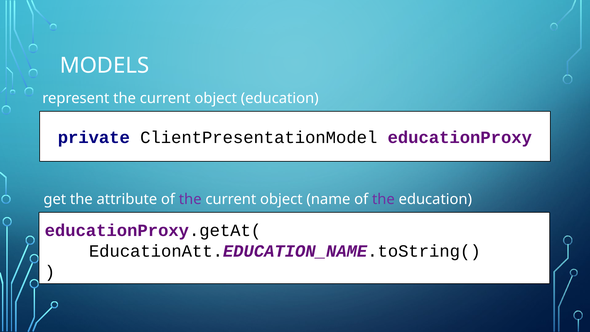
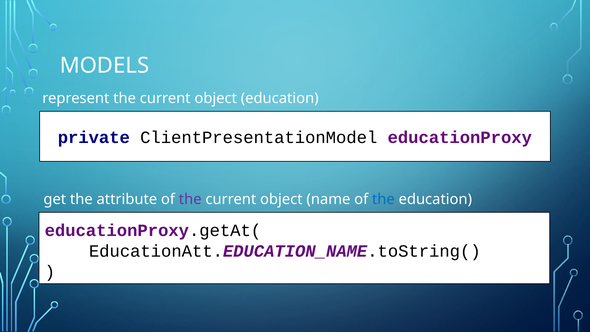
the at (383, 199) colour: purple -> blue
